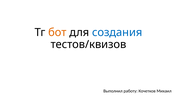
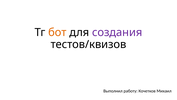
создания colour: blue -> purple
